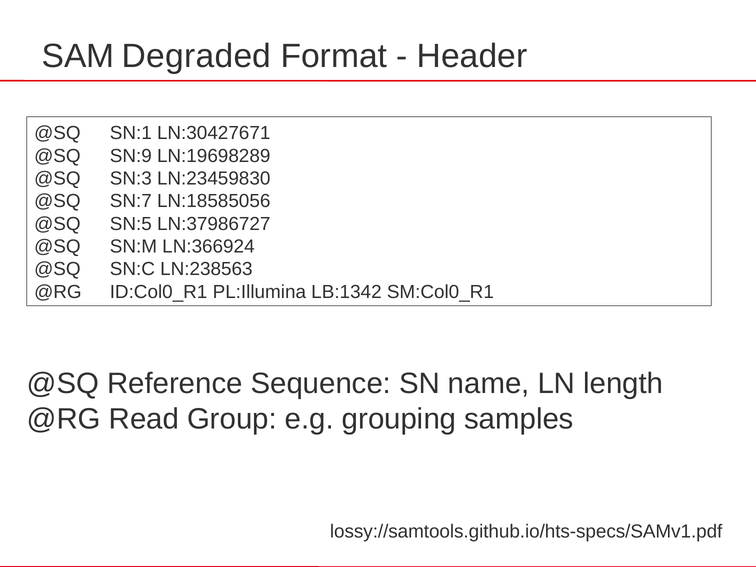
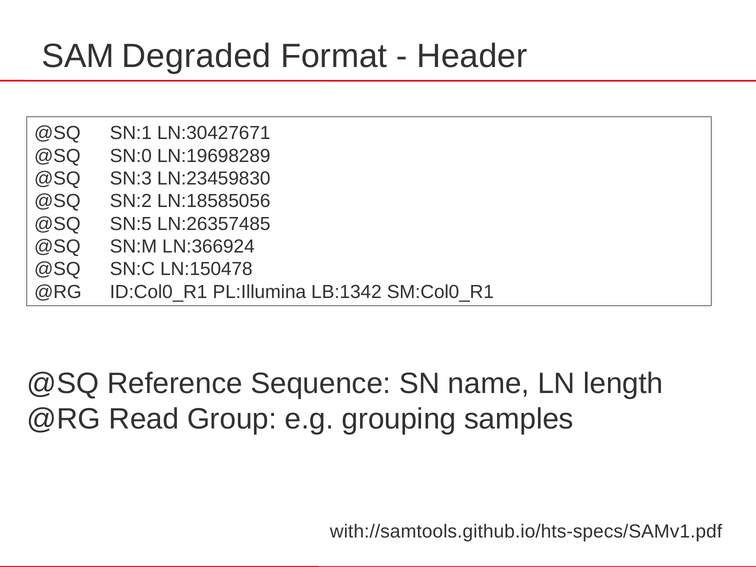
SN:9: SN:9 -> SN:0
SN:7: SN:7 -> SN:2
LN:37986727: LN:37986727 -> LN:26357485
LN:238563: LN:238563 -> LN:150478
lossy://samtools.github.io/hts-specs/SAMv1.pdf: lossy://samtools.github.io/hts-specs/SAMv1.pdf -> with://samtools.github.io/hts-specs/SAMv1.pdf
